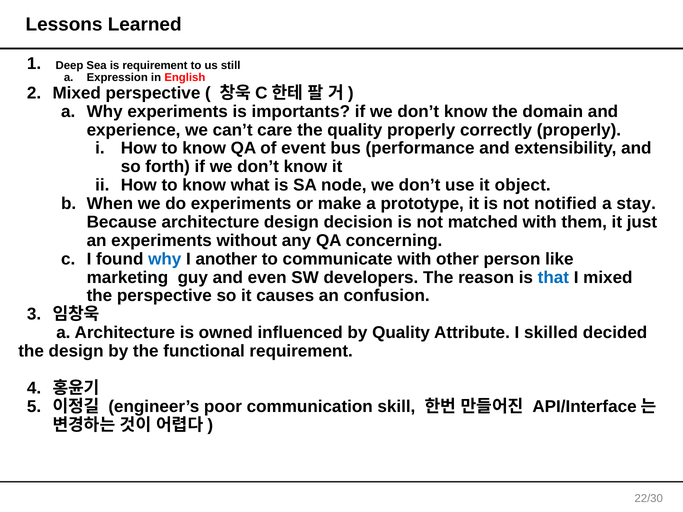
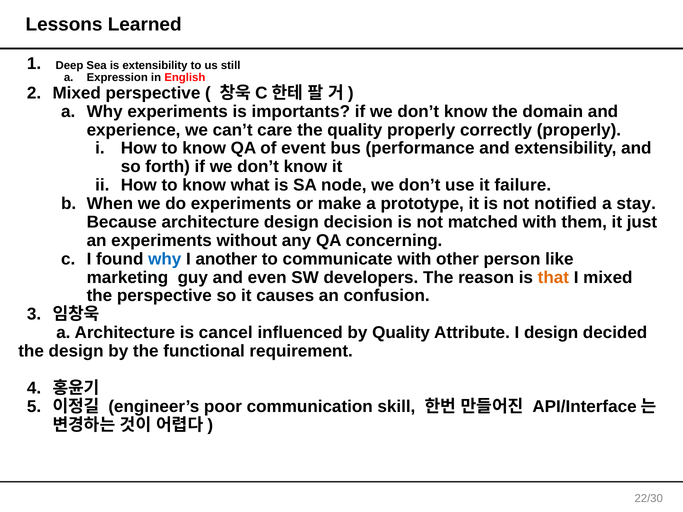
is requirement: requirement -> extensibility
object: object -> failure
that colour: blue -> orange
owned: owned -> cancel
I skilled: skilled -> design
